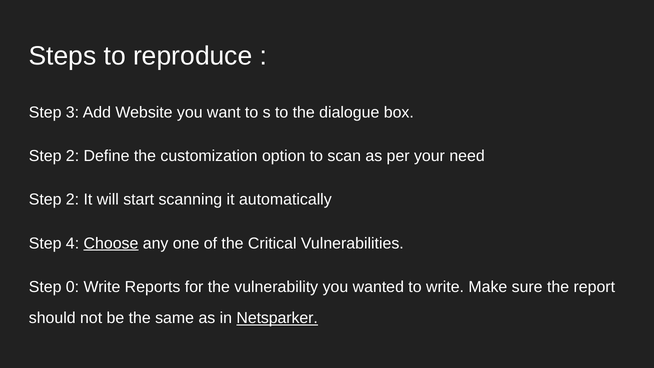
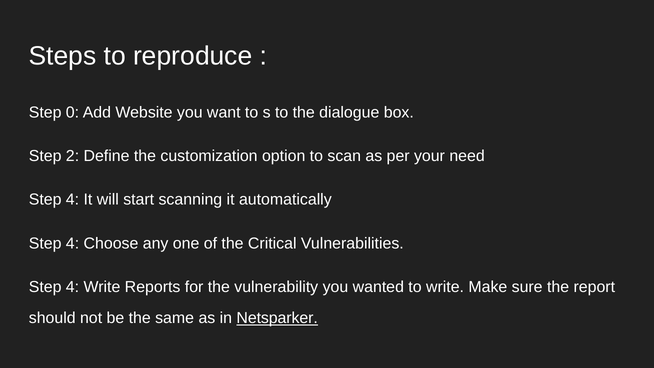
3: 3 -> 0
2 at (73, 200): 2 -> 4
Choose underline: present -> none
0 at (73, 287): 0 -> 4
